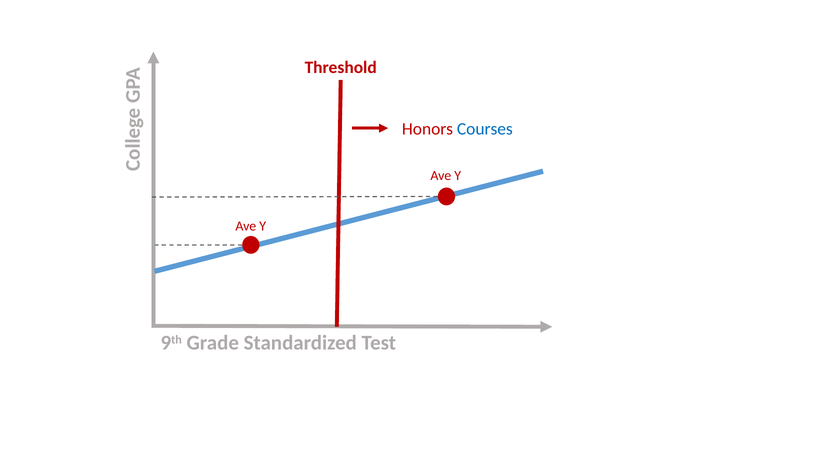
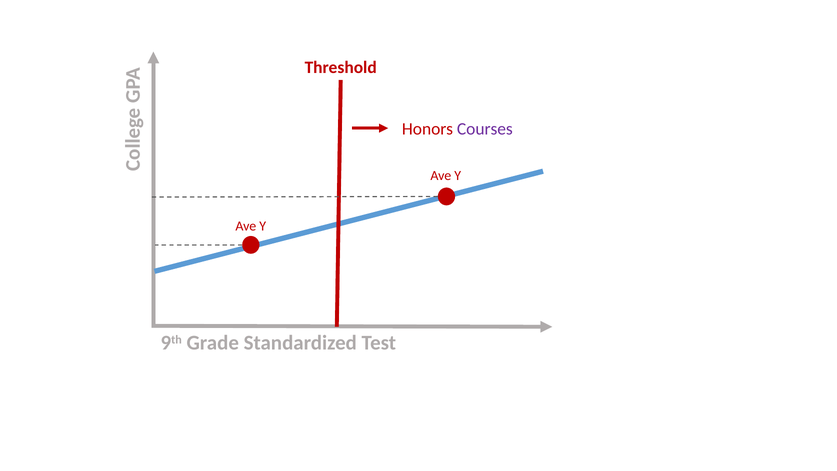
Courses colour: blue -> purple
